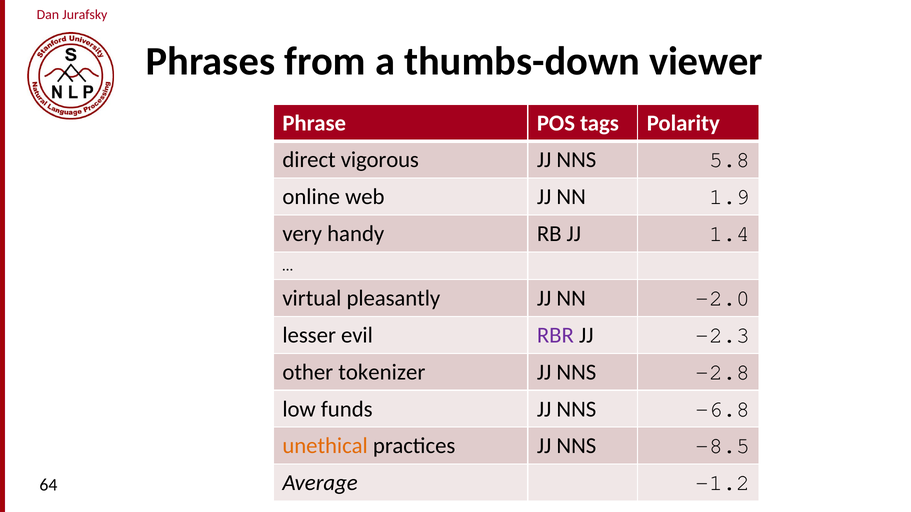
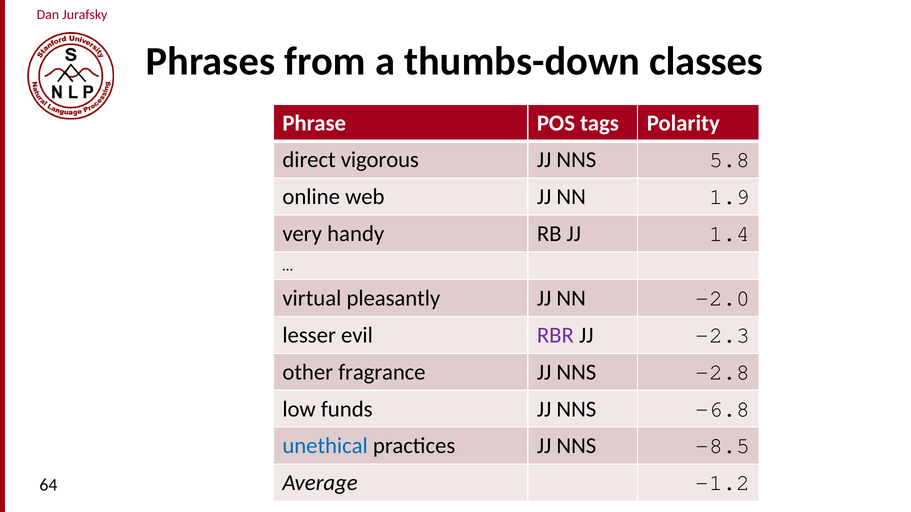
viewer: viewer -> classes
tokenizer: tokenizer -> fragrance
unethical colour: orange -> blue
